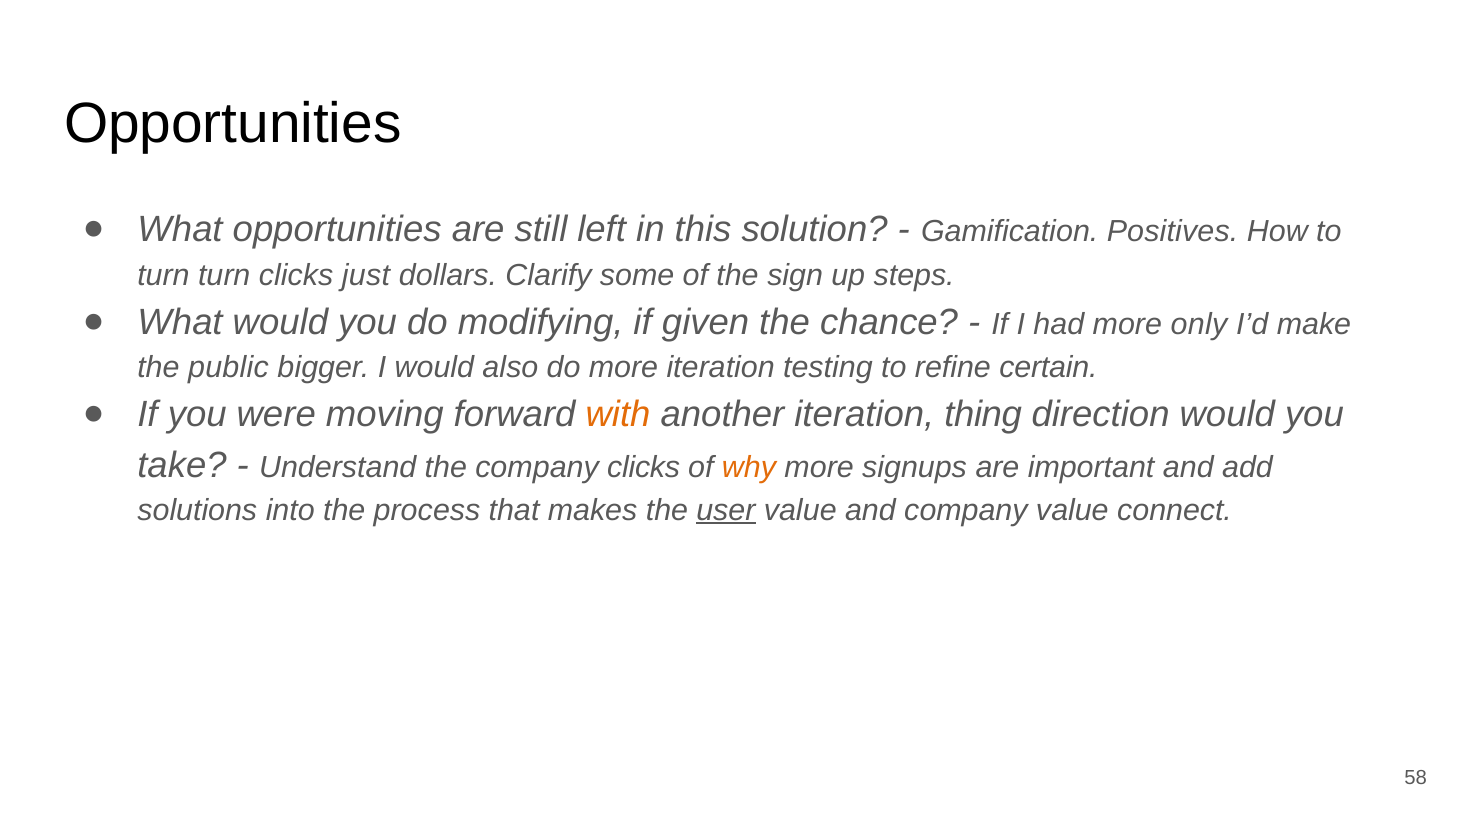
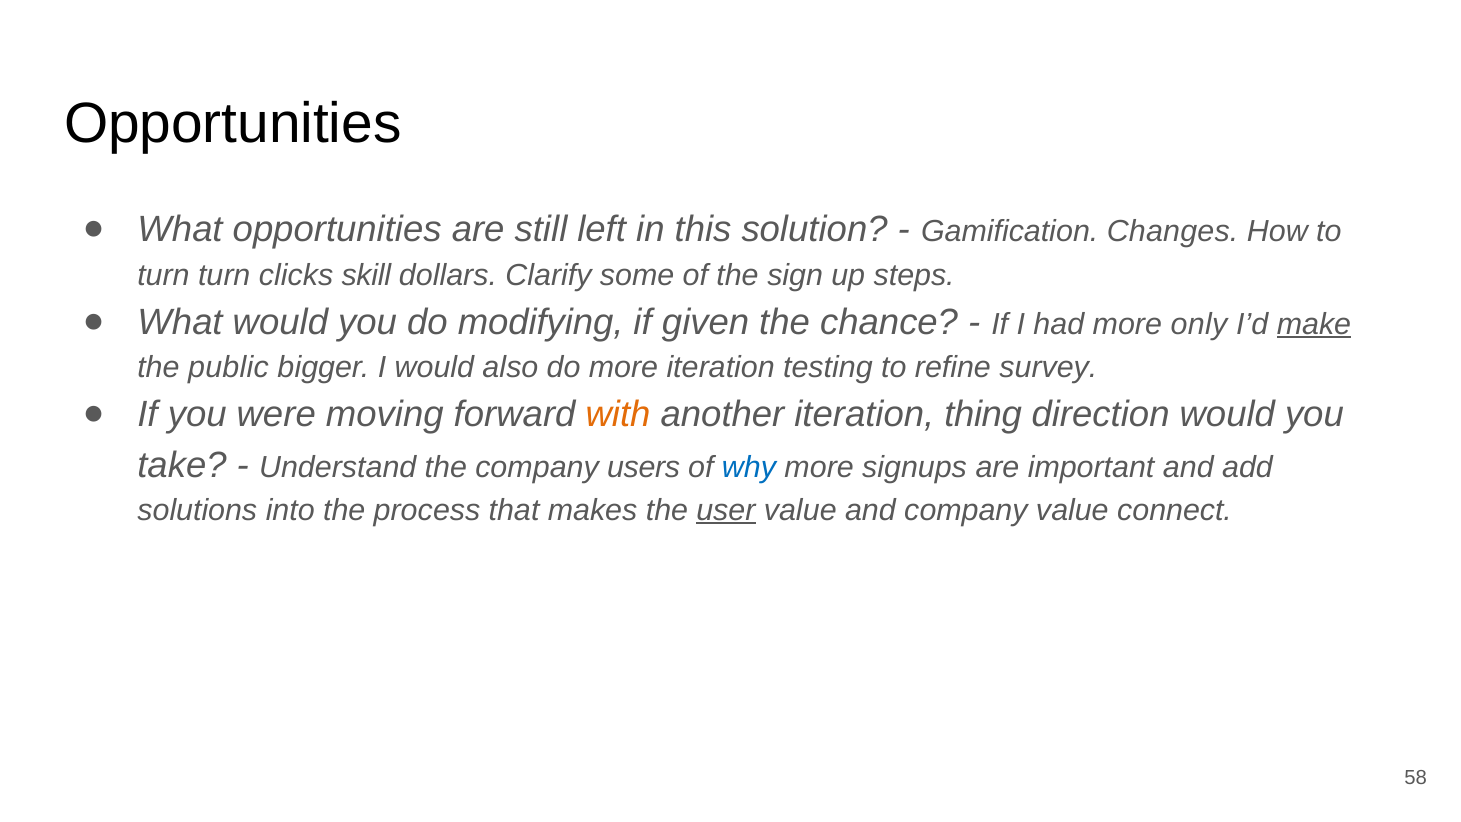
Positives: Positives -> Changes
just: just -> skill
make underline: none -> present
certain: certain -> survey
company clicks: clicks -> users
why colour: orange -> blue
